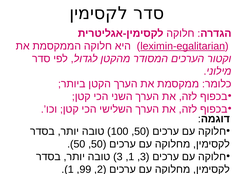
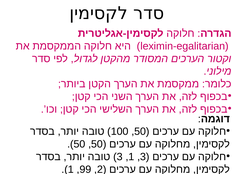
leximin-egalitarian underline: present -> none
